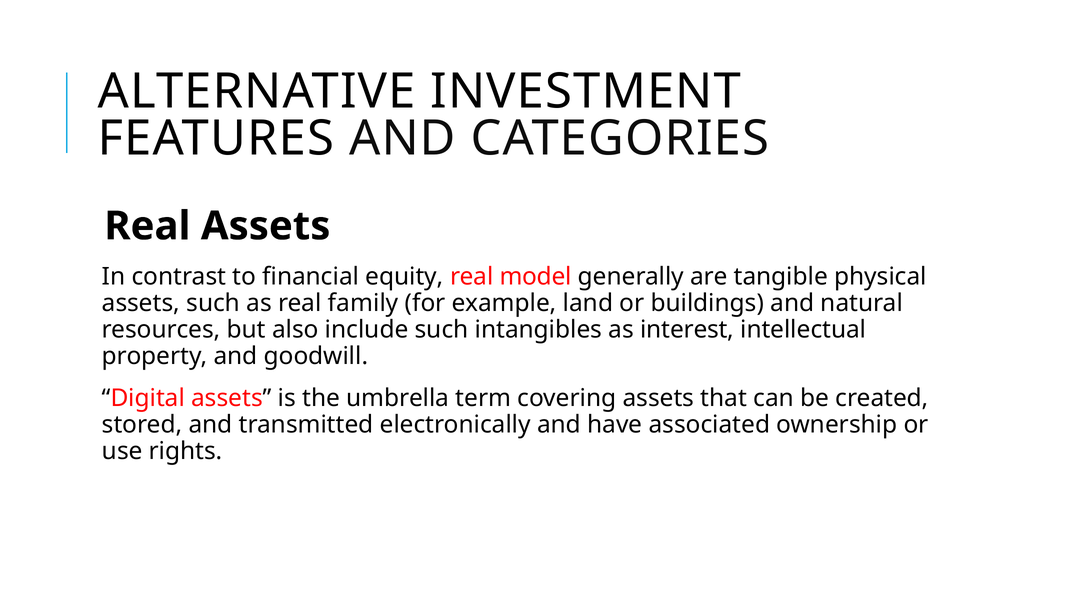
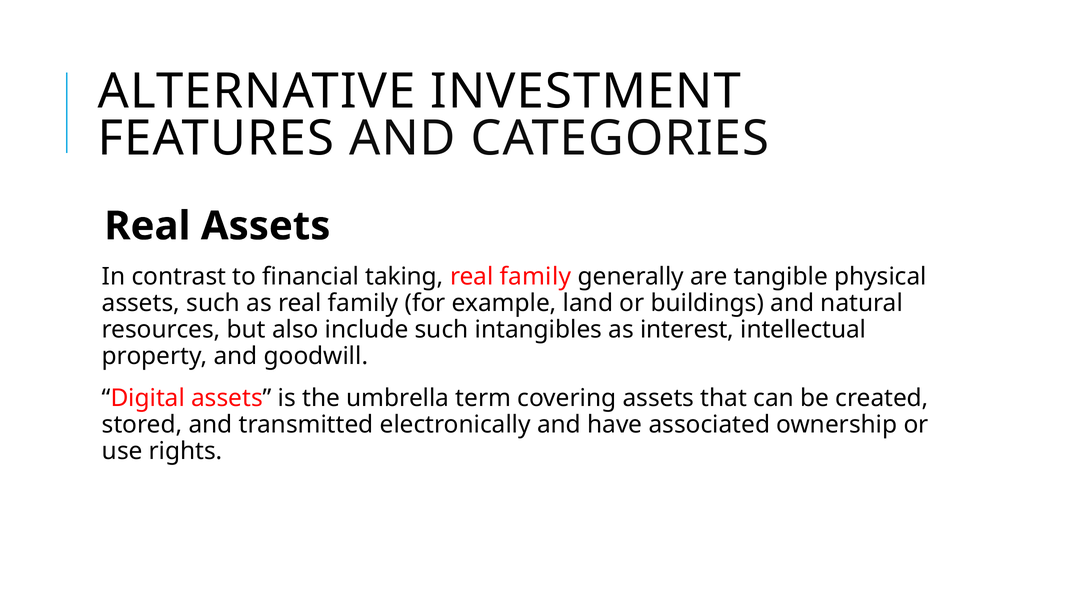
equity: equity -> taking
model at (536, 277): model -> family
